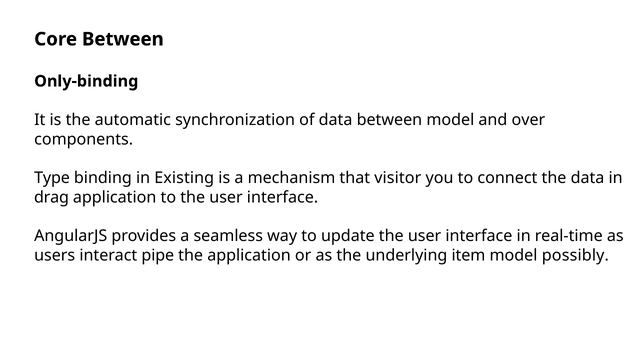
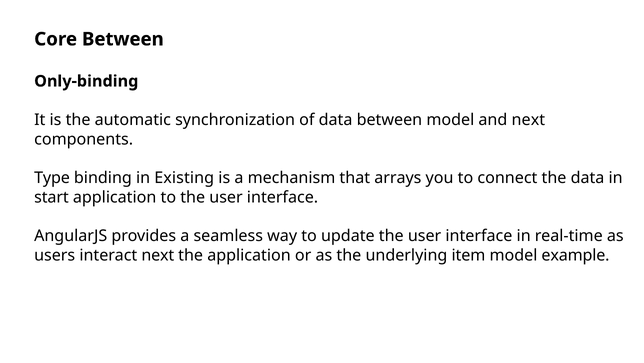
and over: over -> next
visitor: visitor -> arrays
drag: drag -> start
interact pipe: pipe -> next
possibly: possibly -> example
